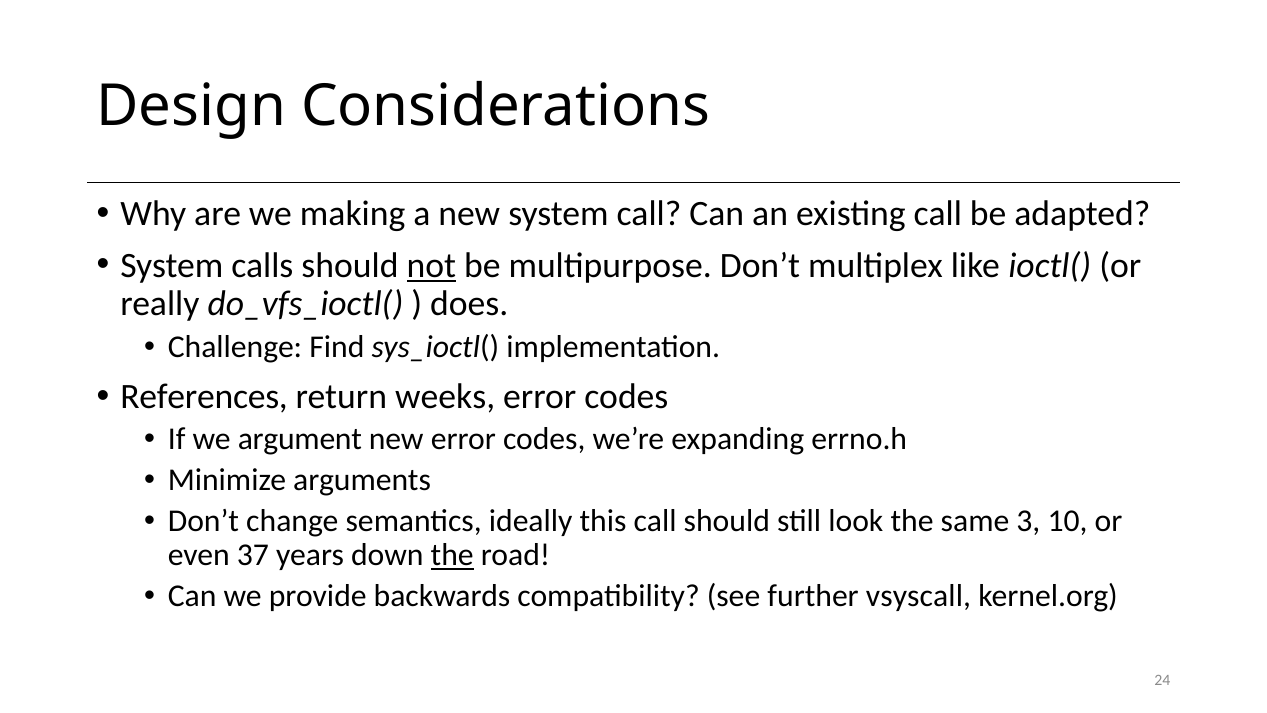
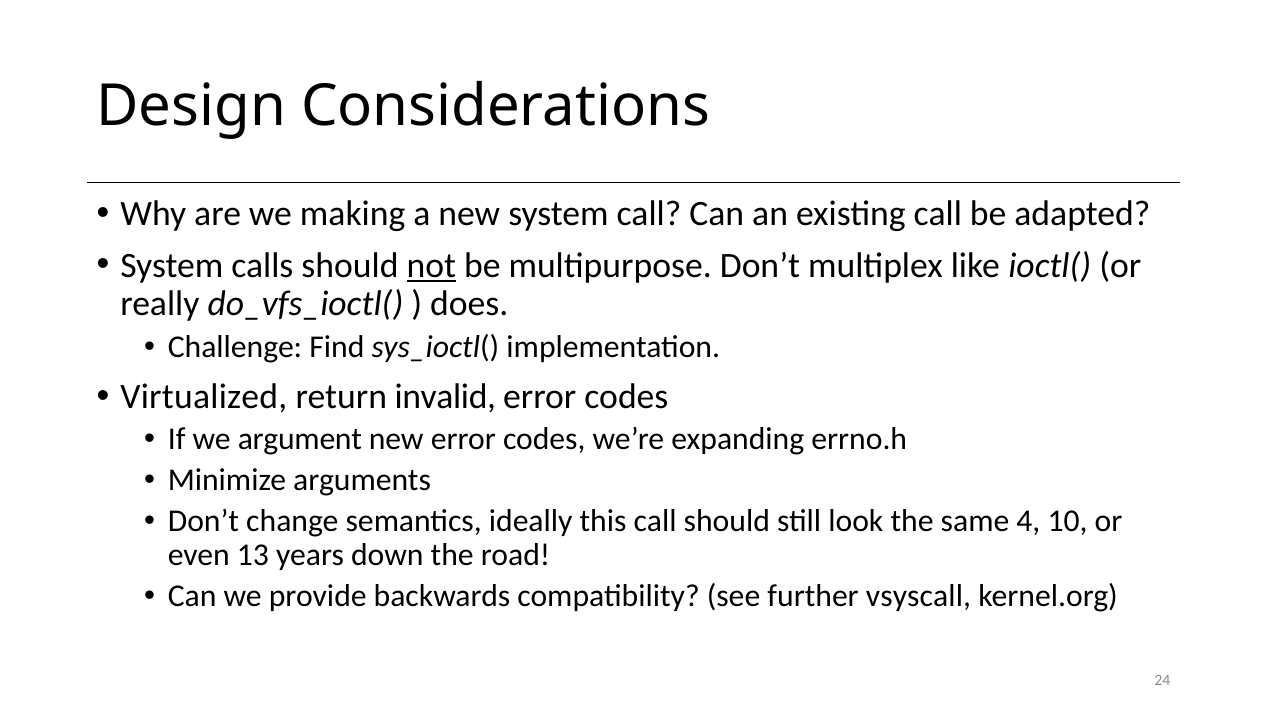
References: References -> Virtualized
weeks: weeks -> invalid
3: 3 -> 4
37: 37 -> 13
the at (452, 555) underline: present -> none
